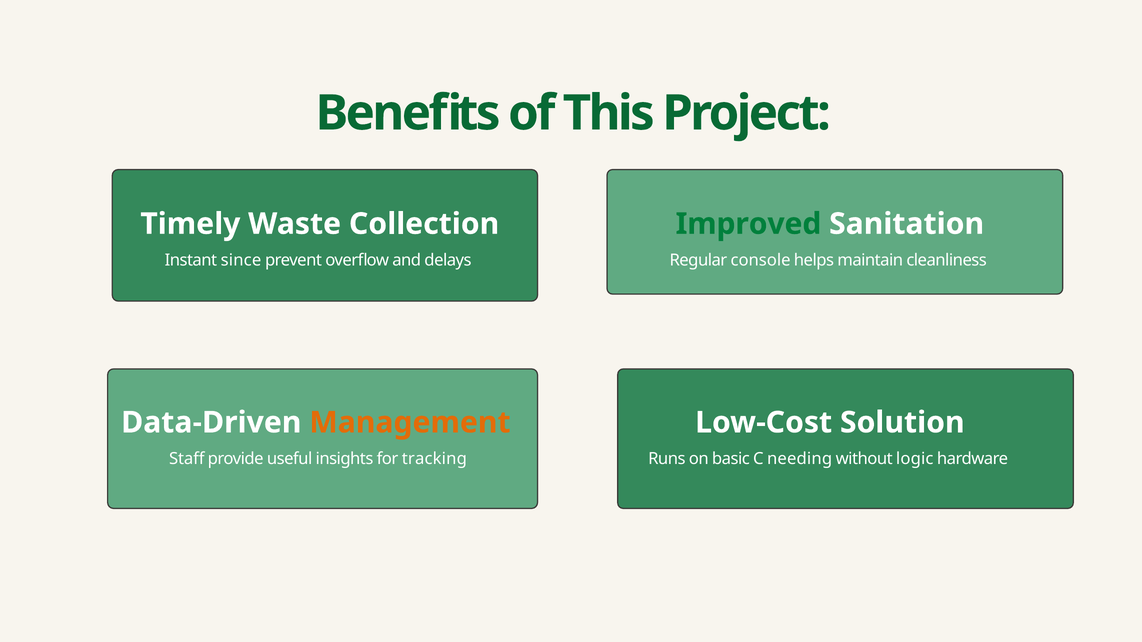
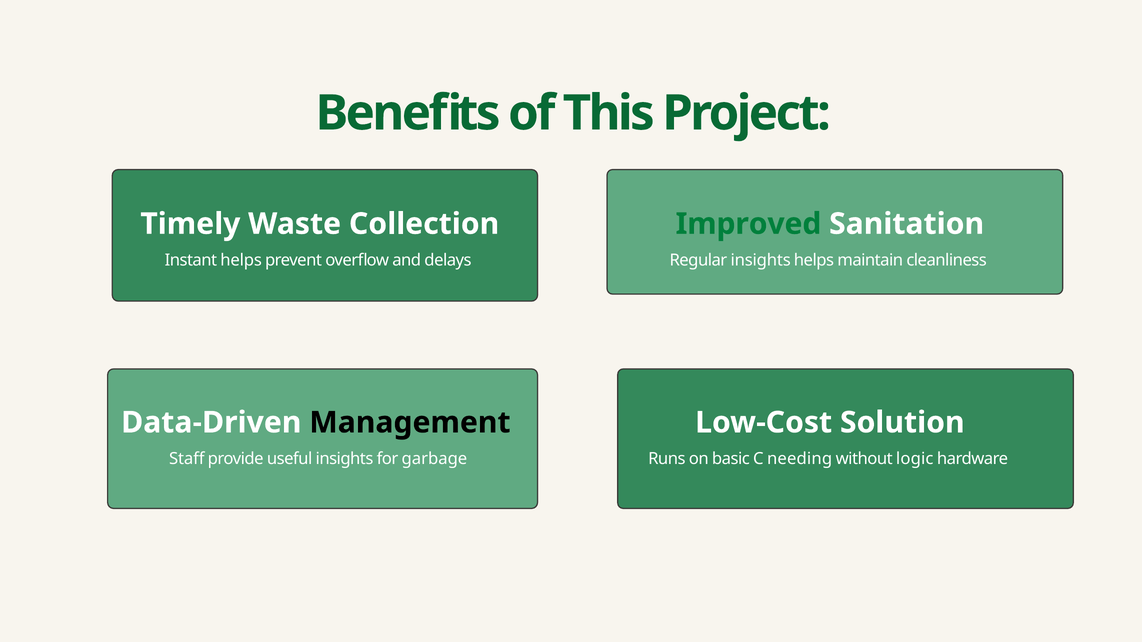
Instant since: since -> helps
Regular console: console -> insights
Management colour: orange -> black
tracking: tracking -> garbage
